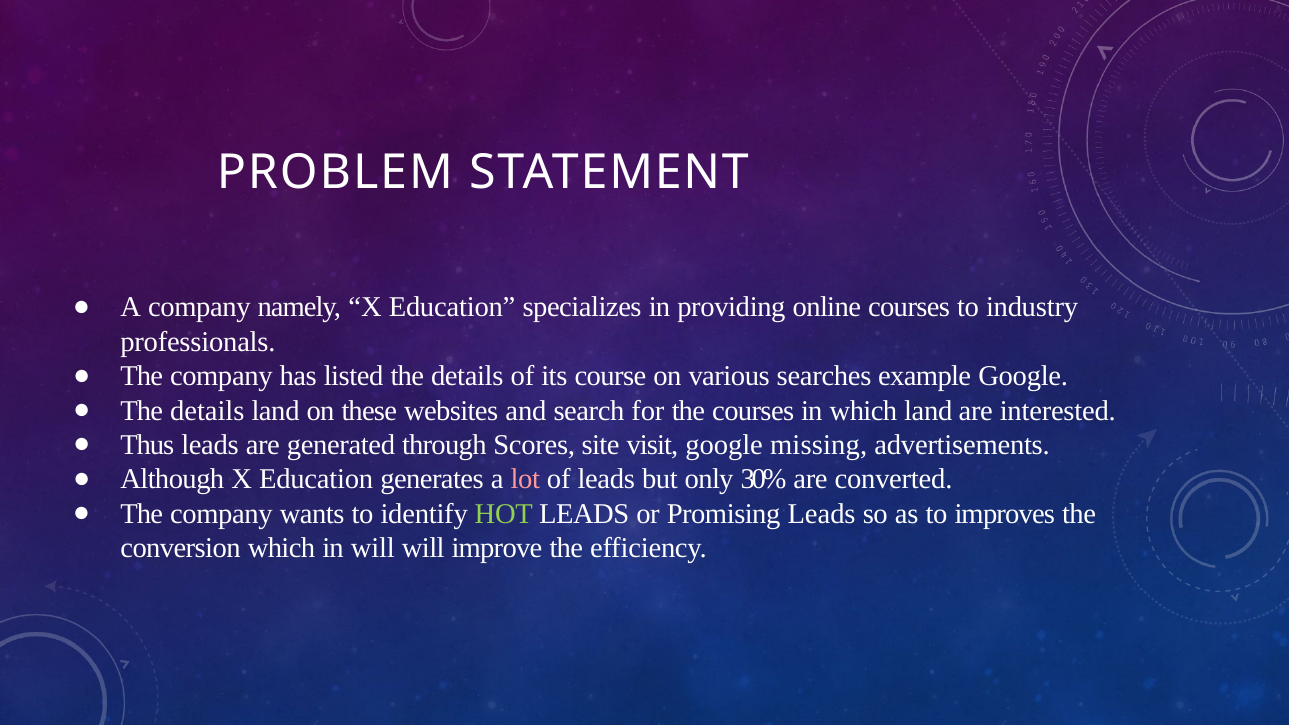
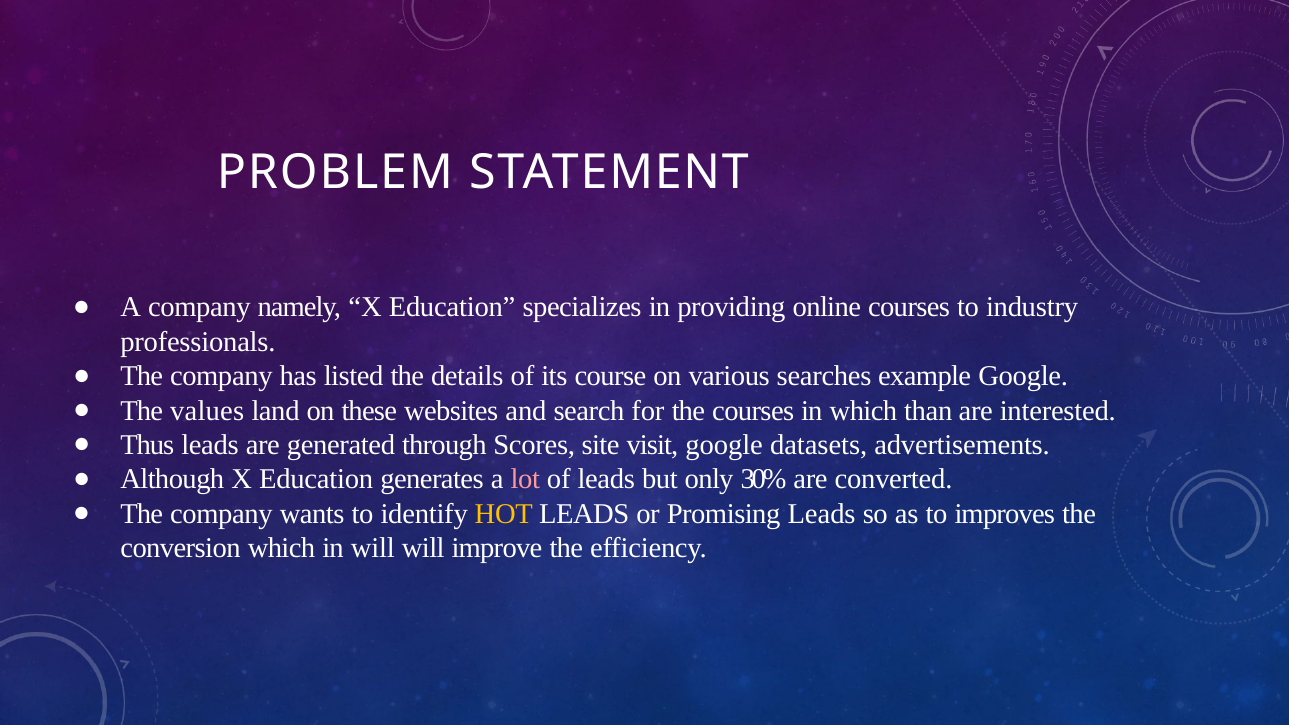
details at (207, 411): details -> values
which land: land -> than
missing: missing -> datasets
HOT colour: light green -> yellow
